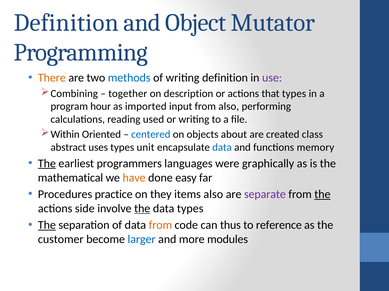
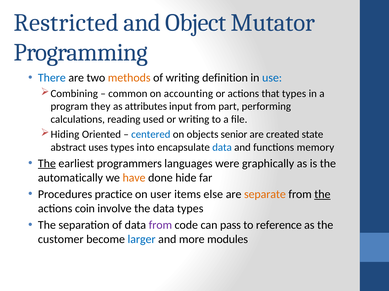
Definition at (66, 23): Definition -> Restricted
There colour: orange -> blue
methods colour: blue -> orange
use colour: purple -> blue
together: together -> common
description: description -> accounting
hour: hour -> they
imported: imported -> attributes
from also: also -> part
Within: Within -> Hiding
about: about -> senior
class: class -> state
unit: unit -> into
mathematical: mathematical -> automatically
easy: easy -> hide
they: they -> user
items also: also -> else
separate colour: purple -> orange
side: side -> coin
the at (142, 209) underline: present -> none
The at (47, 226) underline: present -> none
from at (160, 226) colour: orange -> purple
thus: thus -> pass
